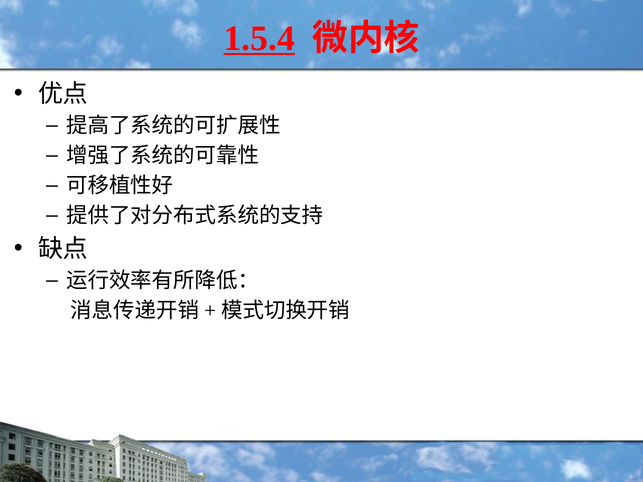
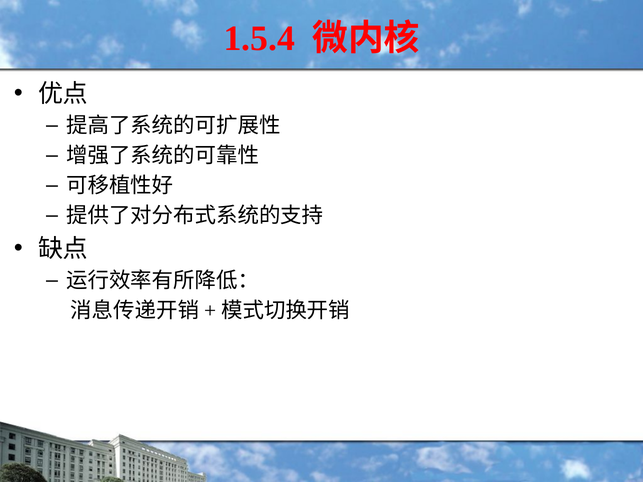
1.5.4 underline: present -> none
